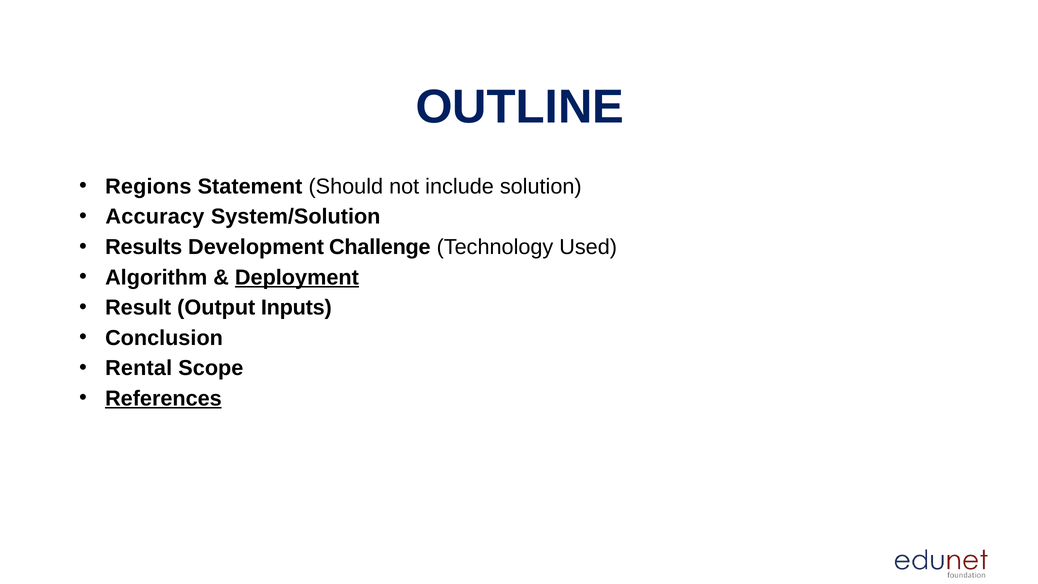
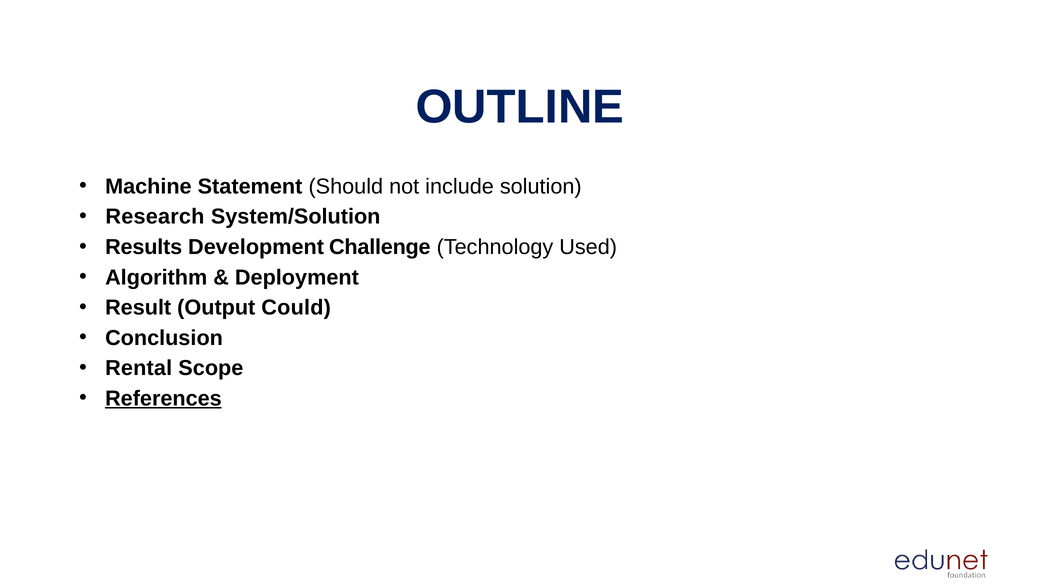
Regions: Regions -> Machine
Accuracy: Accuracy -> Research
Deployment underline: present -> none
Inputs: Inputs -> Could
